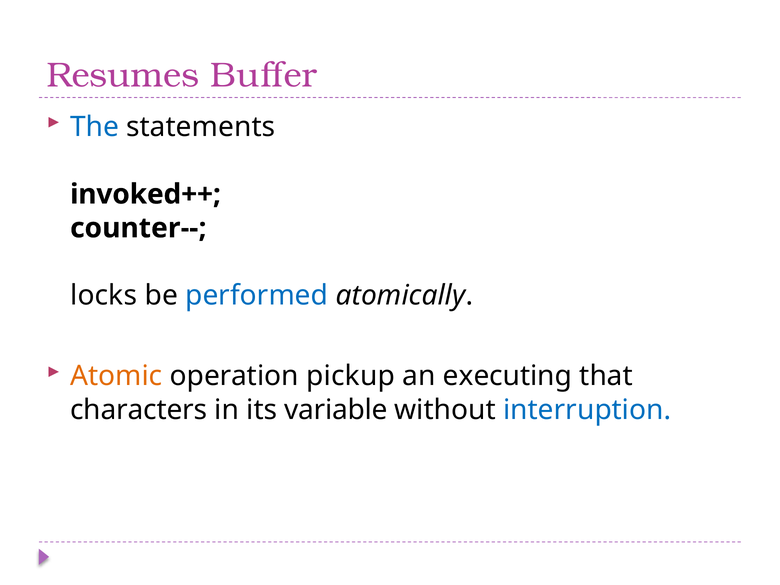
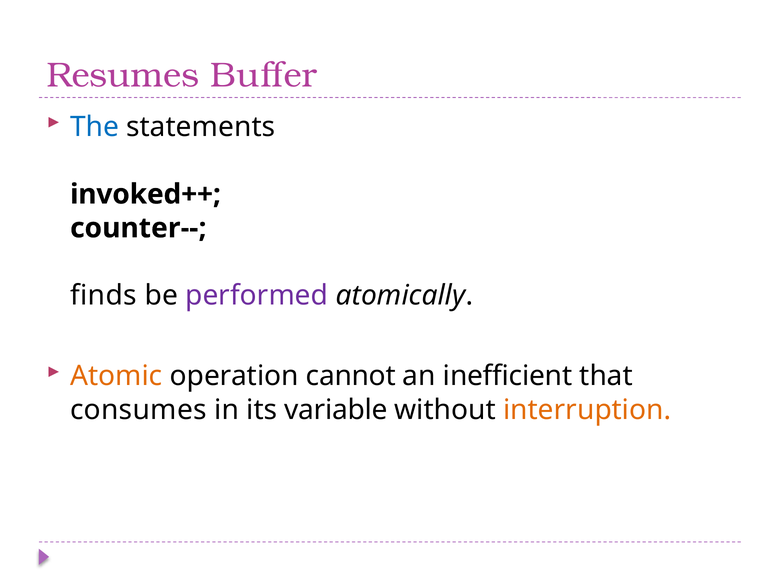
locks: locks -> finds
performed colour: blue -> purple
pickup: pickup -> cannot
executing: executing -> inefficient
characters: characters -> consumes
interruption colour: blue -> orange
